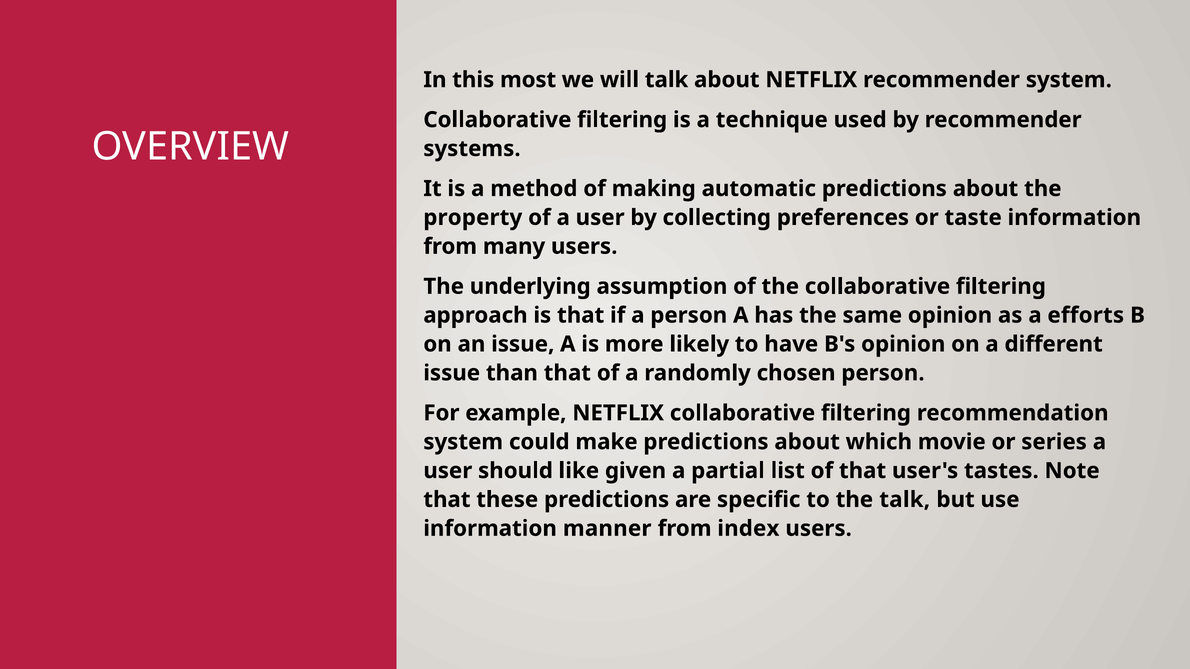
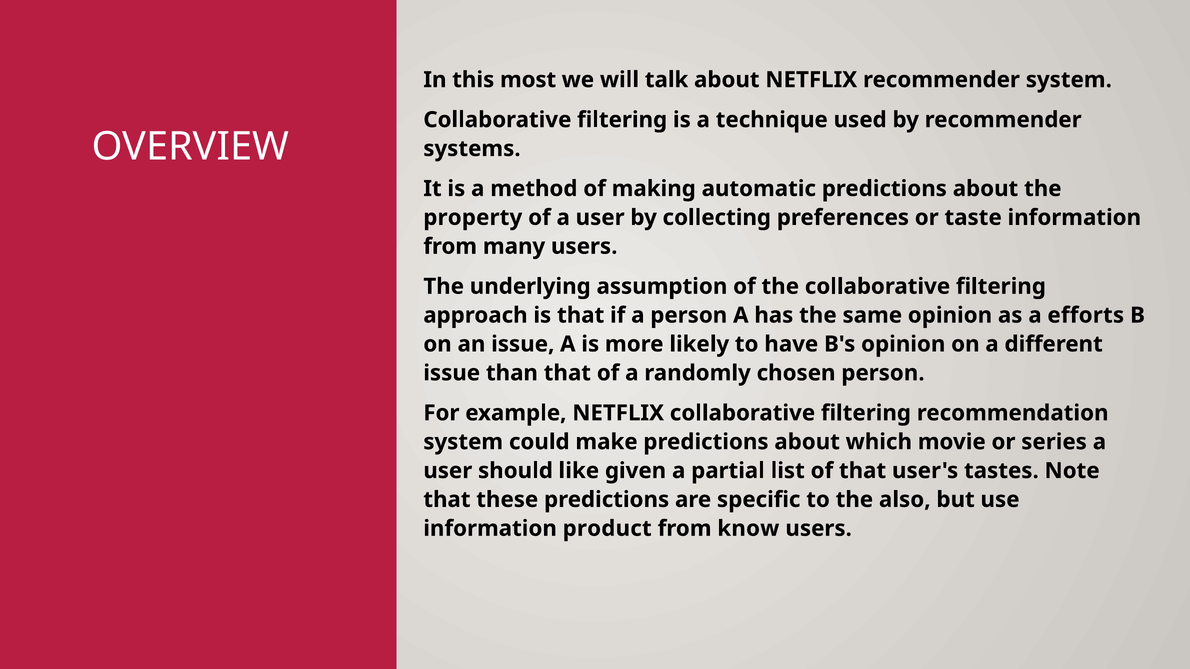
the talk: talk -> also
manner: manner -> product
index: index -> know
